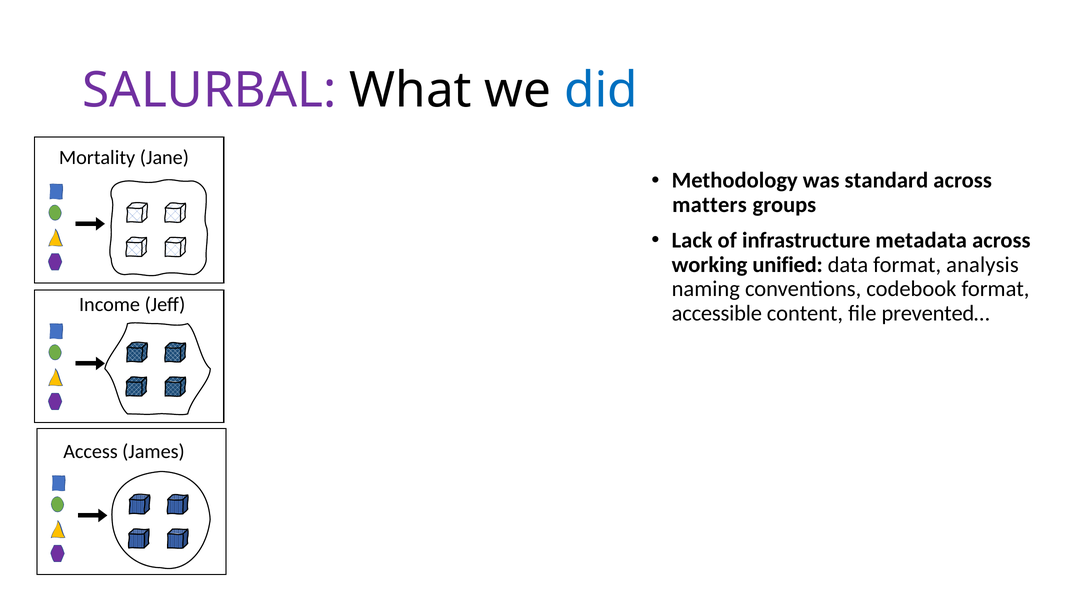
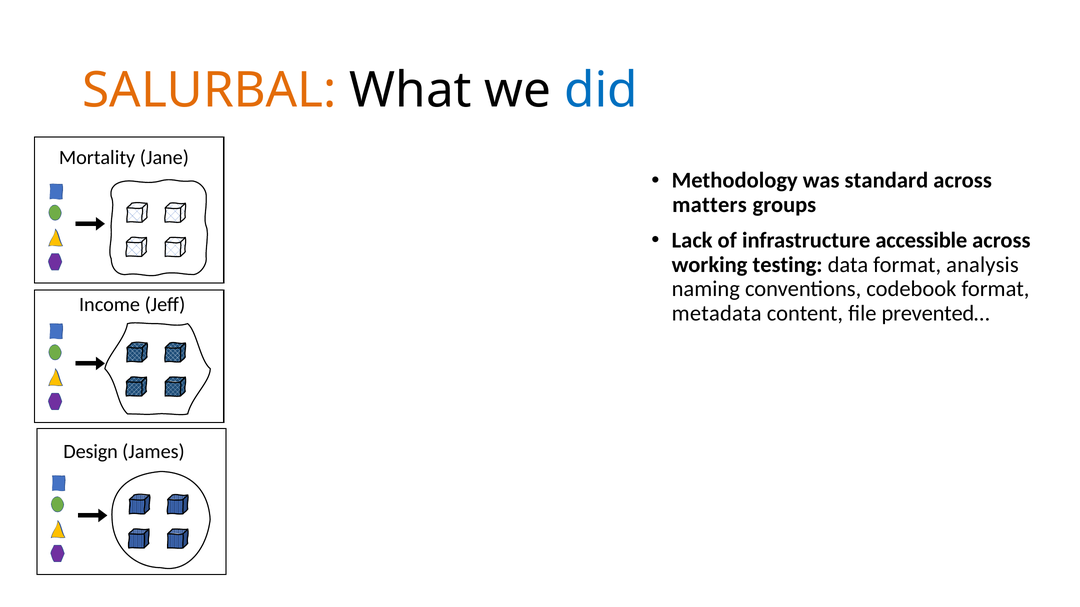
SALURBAL colour: purple -> orange
metadata: metadata -> accessible
unified: unified -> testing
accessible: accessible -> metadata
Access: Access -> Design
